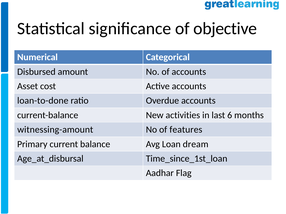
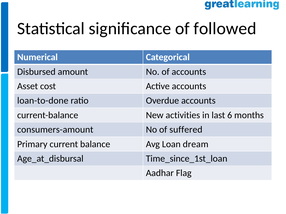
objective: objective -> followed
witnessing-amount: witnessing-amount -> consumers-amount
features: features -> suffered
